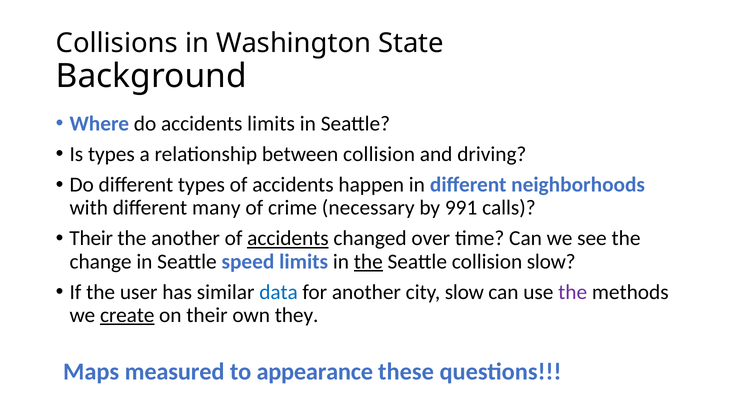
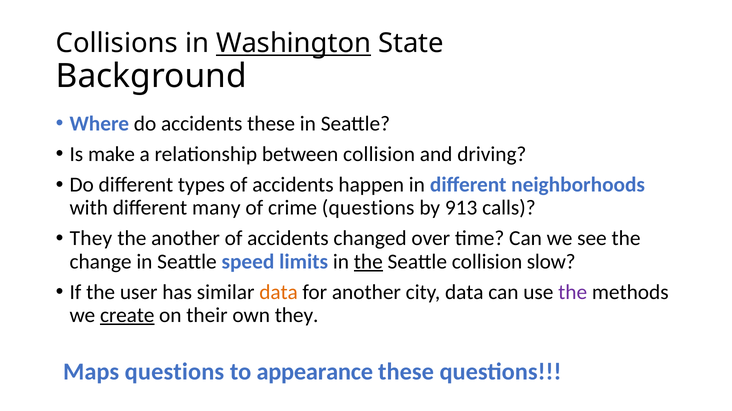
Washington underline: none -> present
accidents limits: limits -> these
Is types: types -> make
crime necessary: necessary -> questions
991: 991 -> 913
Their at (91, 239): Their -> They
accidents at (288, 239) underline: present -> none
data at (279, 293) colour: blue -> orange
city slow: slow -> data
Maps measured: measured -> questions
